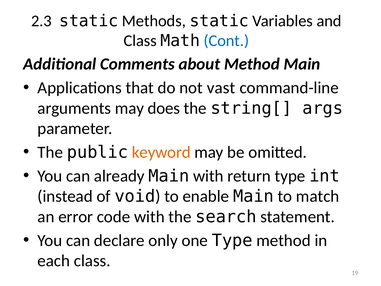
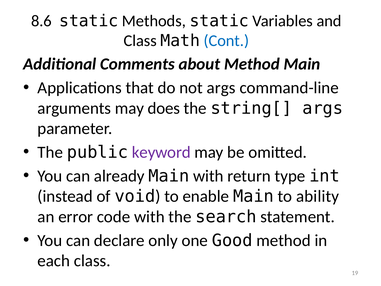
2.3: 2.3 -> 8.6
not vast: vast -> args
keyword colour: orange -> purple
match: match -> ability
one Type: Type -> Good
